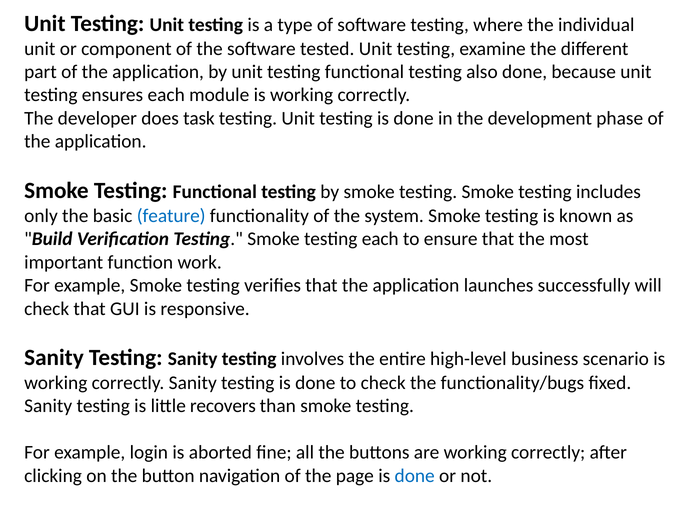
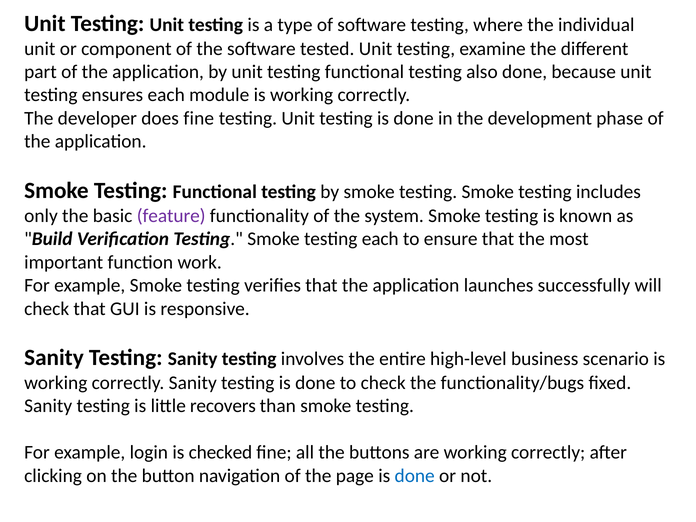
does task: task -> fine
feature colour: blue -> purple
aborted: aborted -> checked
